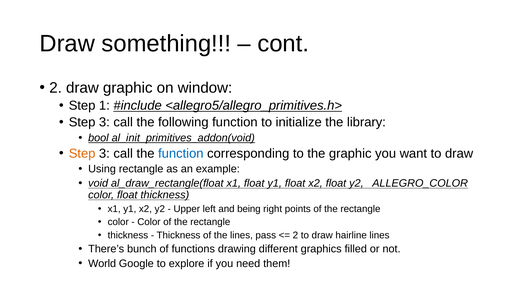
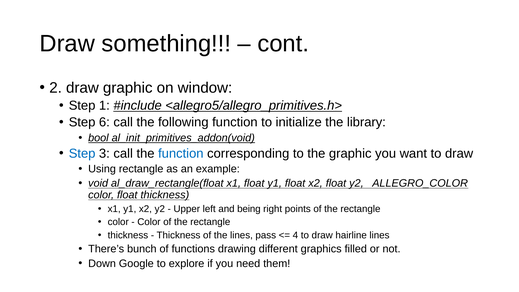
3 at (104, 122): 3 -> 6
Step at (82, 153) colour: orange -> blue
2 at (295, 235): 2 -> 4
World: World -> Down
